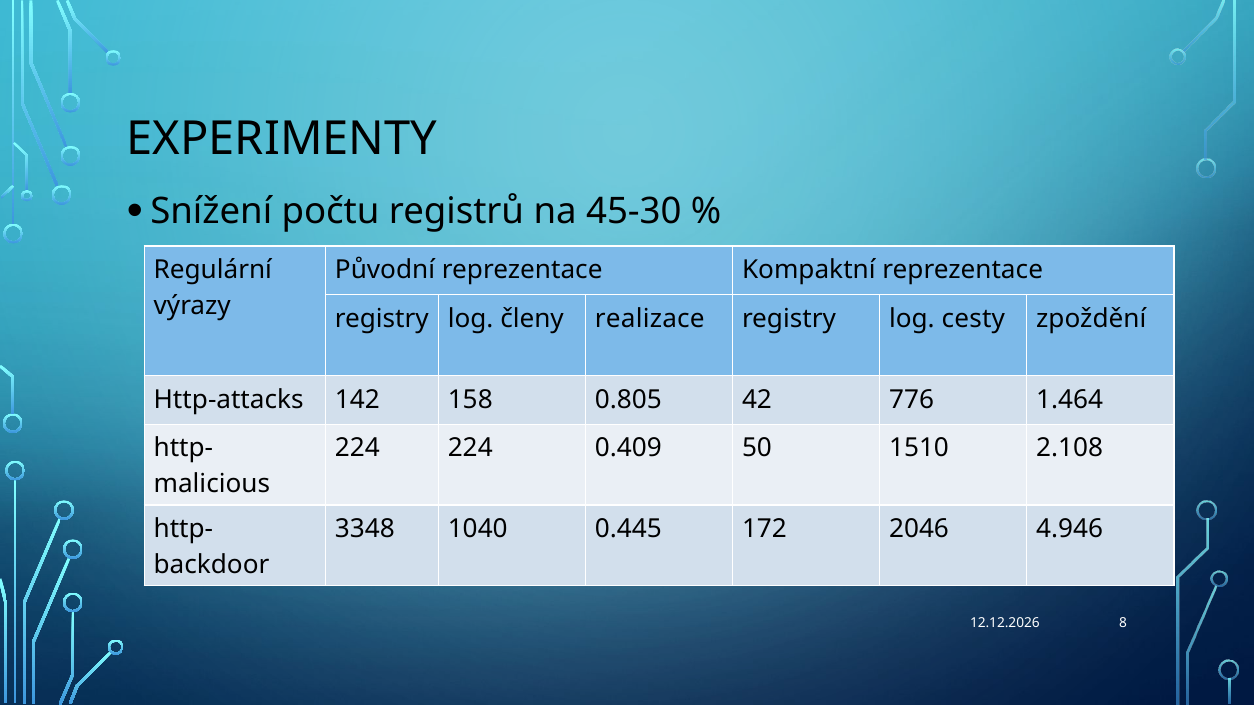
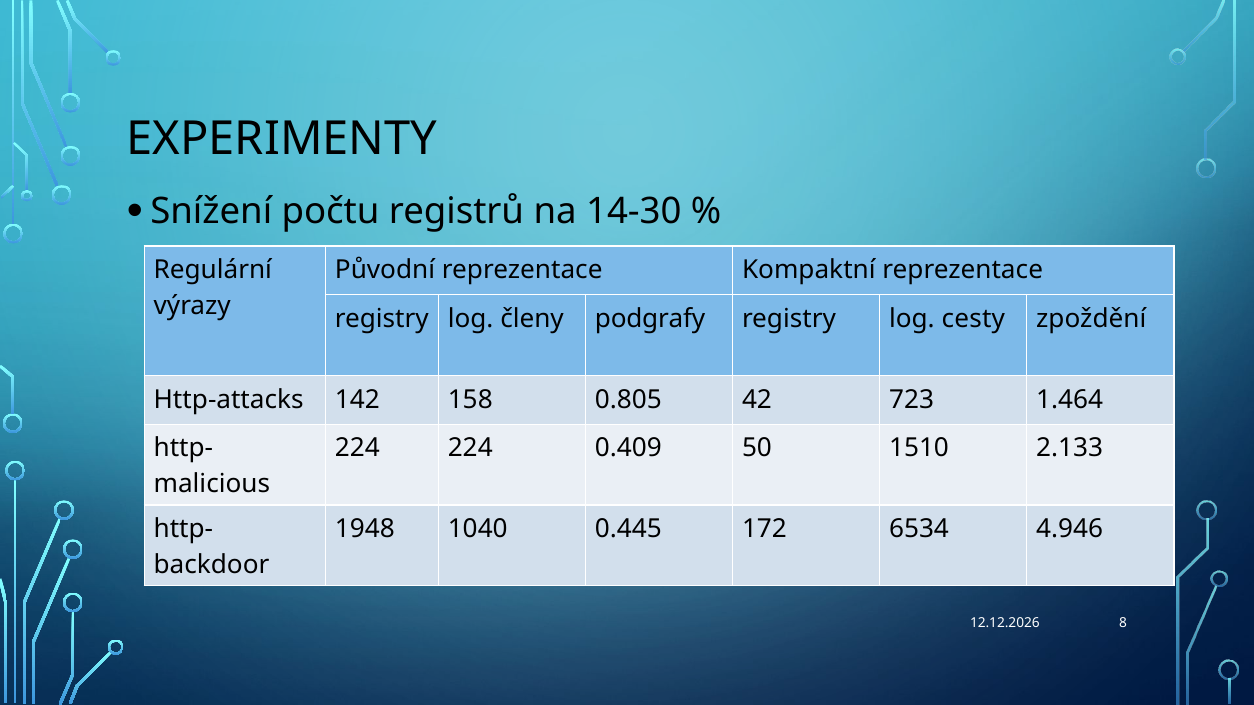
45-30: 45-30 -> 14-30
realizace: realizace -> podgrafy
776: 776 -> 723
2.108: 2.108 -> 2.133
3348: 3348 -> 1948
2046: 2046 -> 6534
